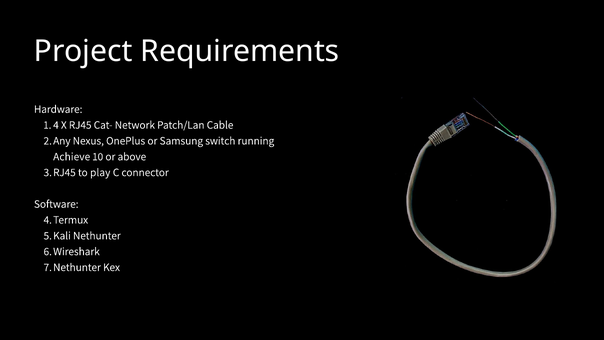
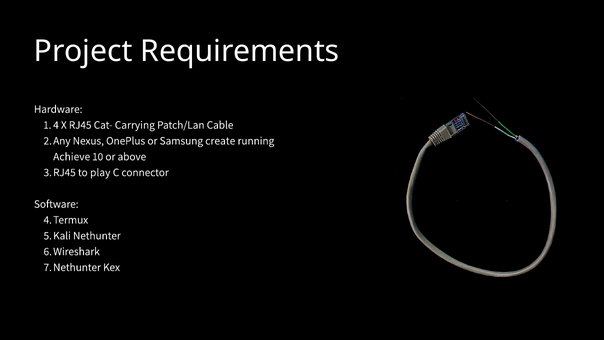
Network: Network -> Carrying
switch: switch -> create
